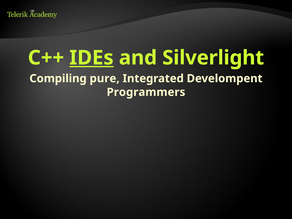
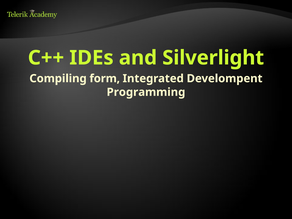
IDEs underline: present -> none
pure: pure -> form
Programmers: Programmers -> Programming
